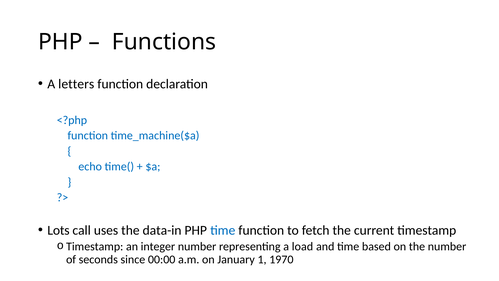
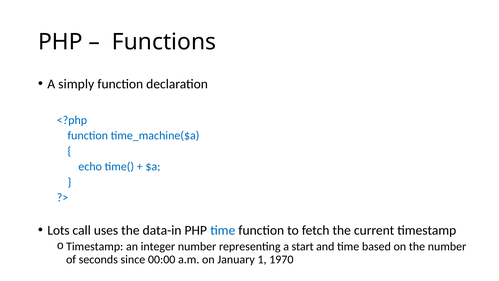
letters: letters -> simply
load: load -> start
